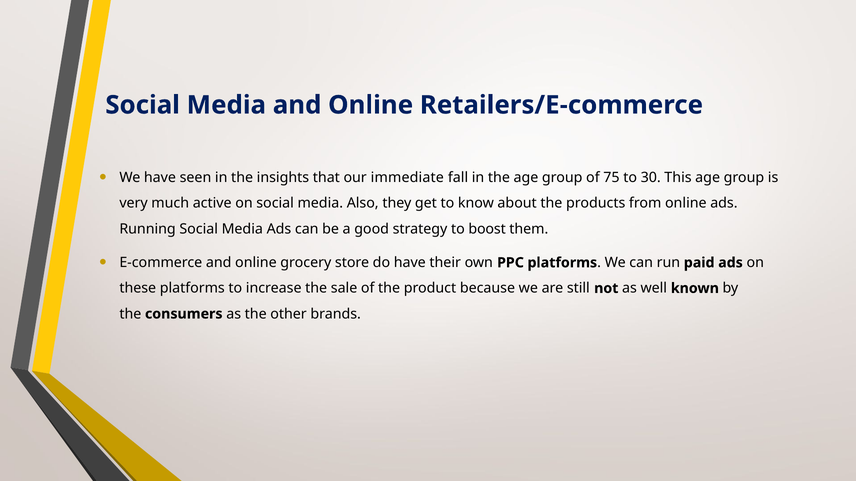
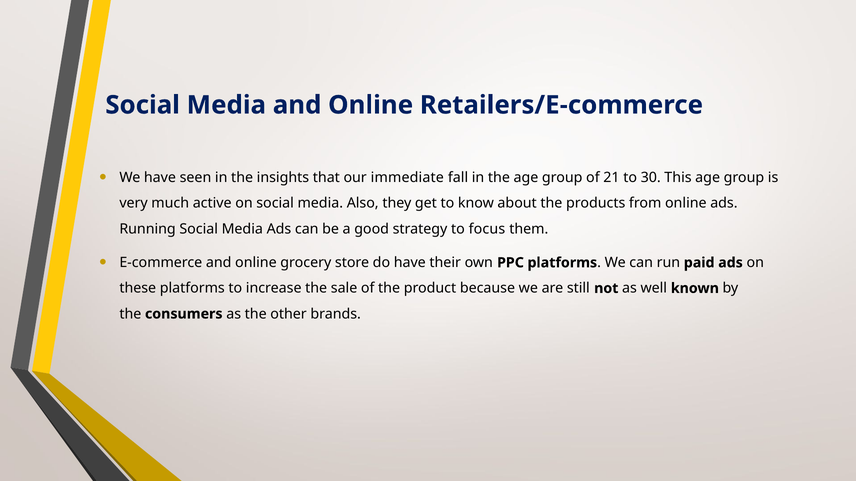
75: 75 -> 21
boost: boost -> focus
